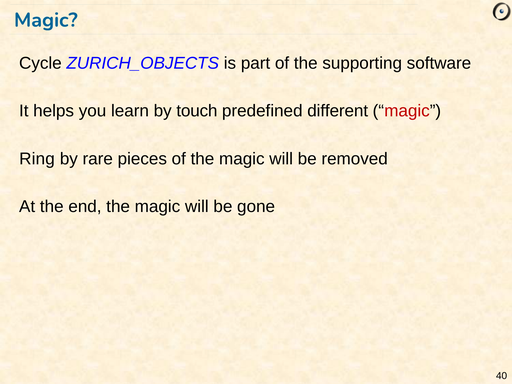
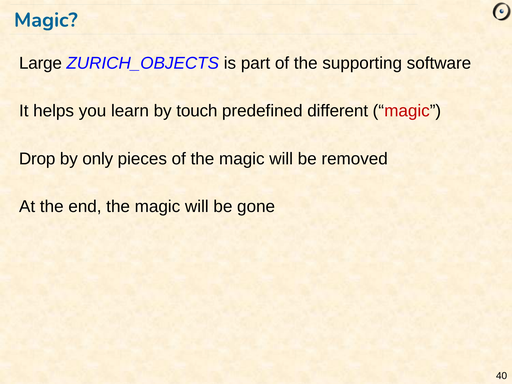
Cycle: Cycle -> Large
Ring: Ring -> Drop
rare: rare -> only
